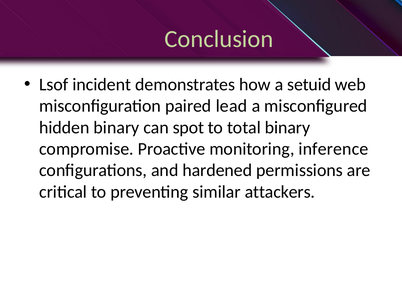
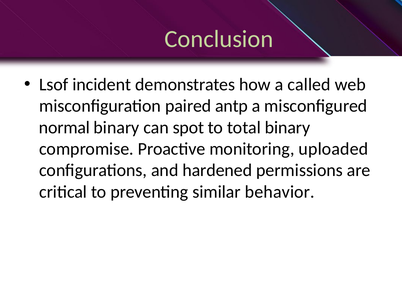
setuid: setuid -> called
lead: lead -> antp
hidden: hidden -> normal
inference: inference -> uploaded
attackers: attackers -> behavior
